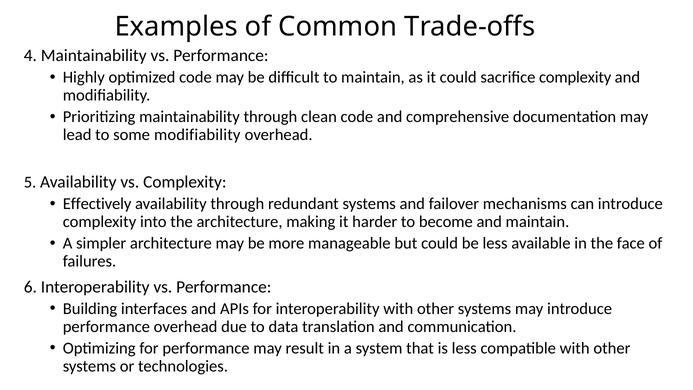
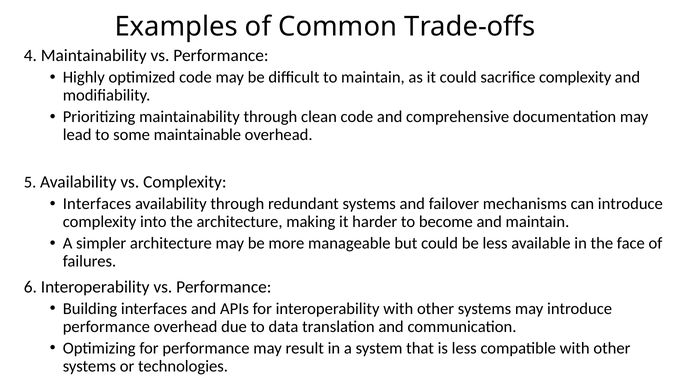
some modifiability: modifiability -> maintainable
Effectively at (97, 204): Effectively -> Interfaces
